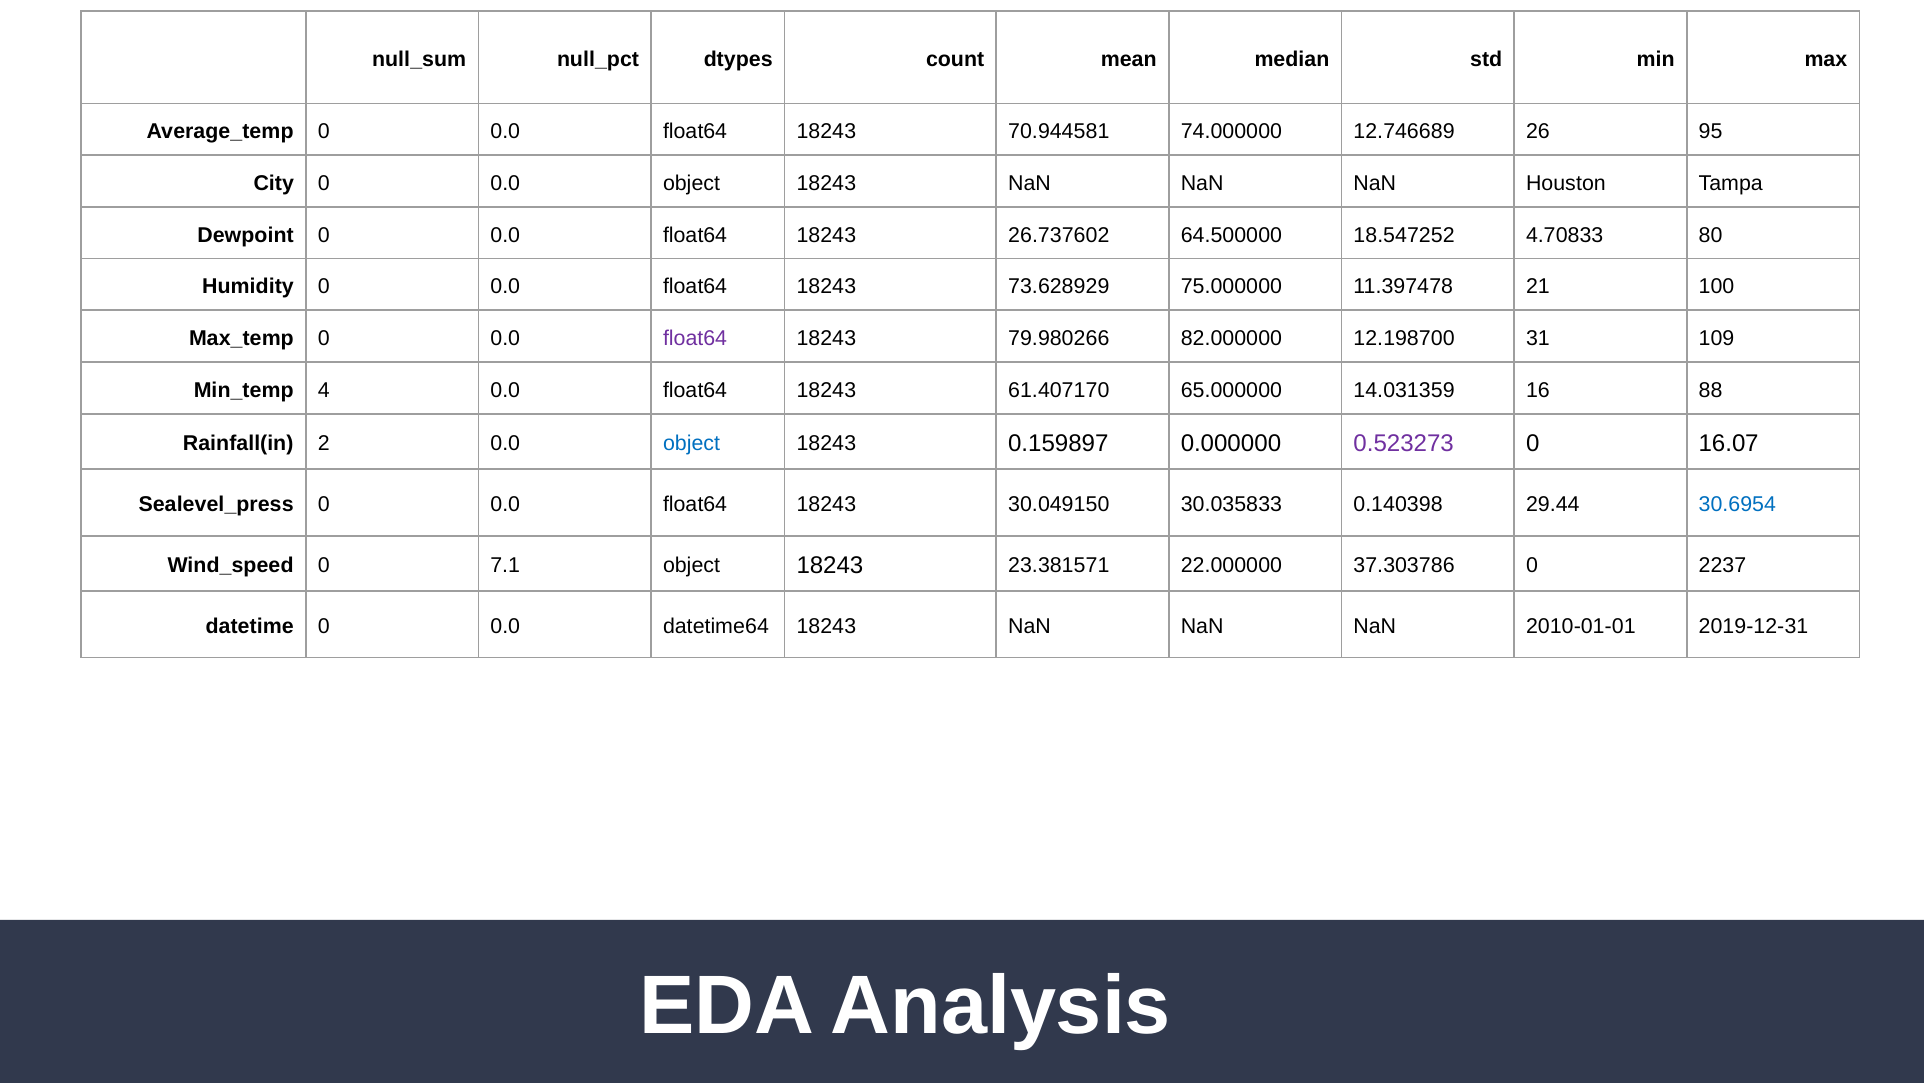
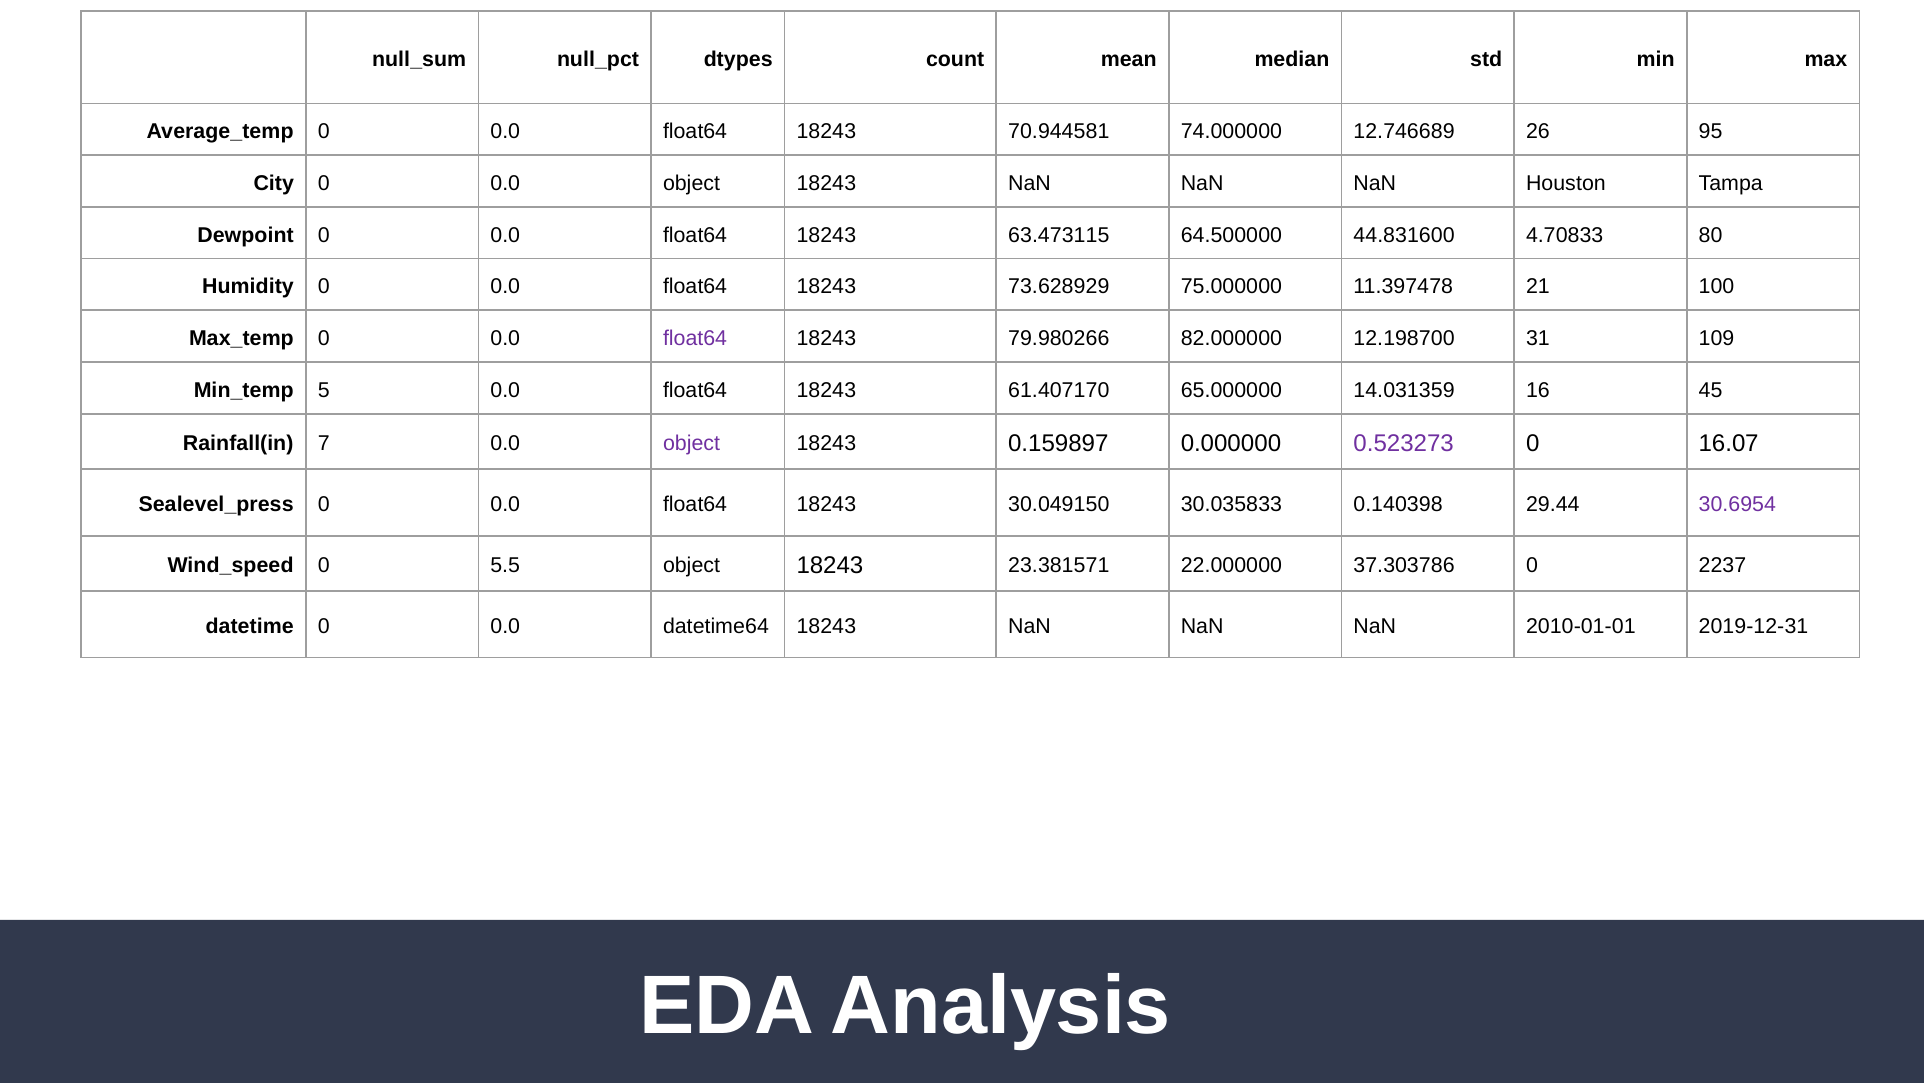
26.737602: 26.737602 -> 63.473115
18.547252: 18.547252 -> 44.831600
4: 4 -> 5
88: 88 -> 45
2: 2 -> 7
object at (692, 443) colour: blue -> purple
30.6954 colour: blue -> purple
7.1: 7.1 -> 5.5
